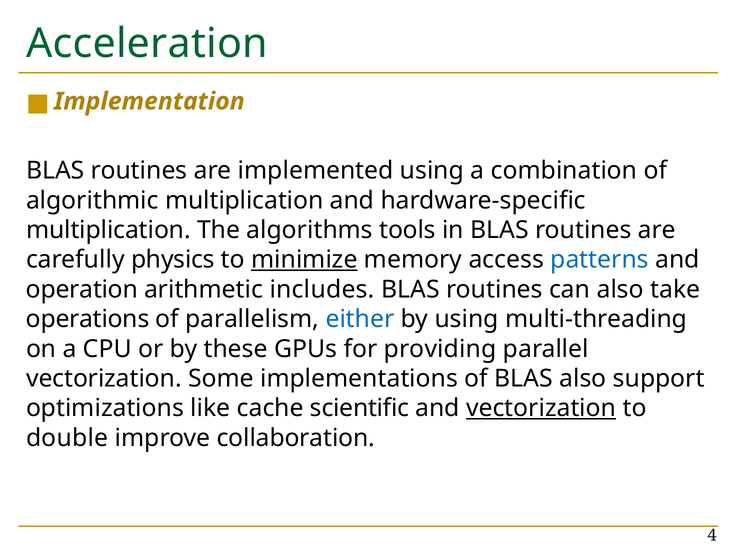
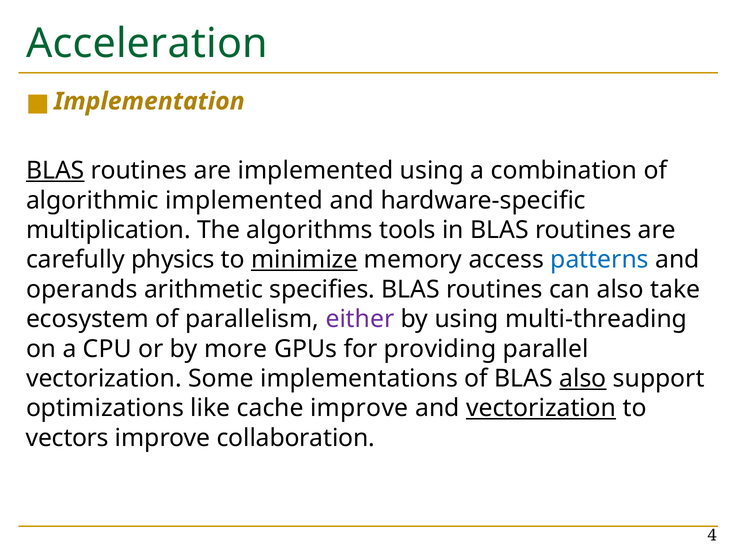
BLAS at (55, 171) underline: none -> present
algorithmic multiplication: multiplication -> implemented
operation: operation -> operands
includes: includes -> specifies
operations: operations -> ecosystem
either colour: blue -> purple
these: these -> more
also at (583, 379) underline: none -> present
cache scientific: scientific -> improve
double: double -> vectors
